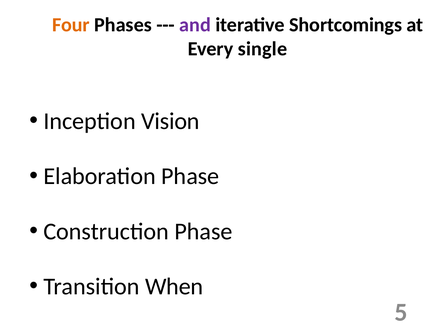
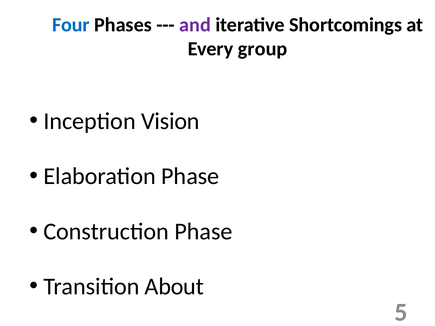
Four colour: orange -> blue
single: single -> group
When: When -> About
